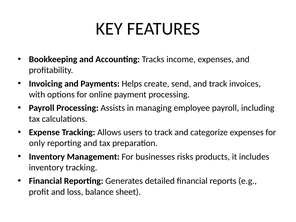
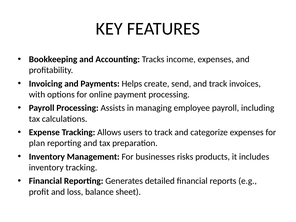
only: only -> plan
